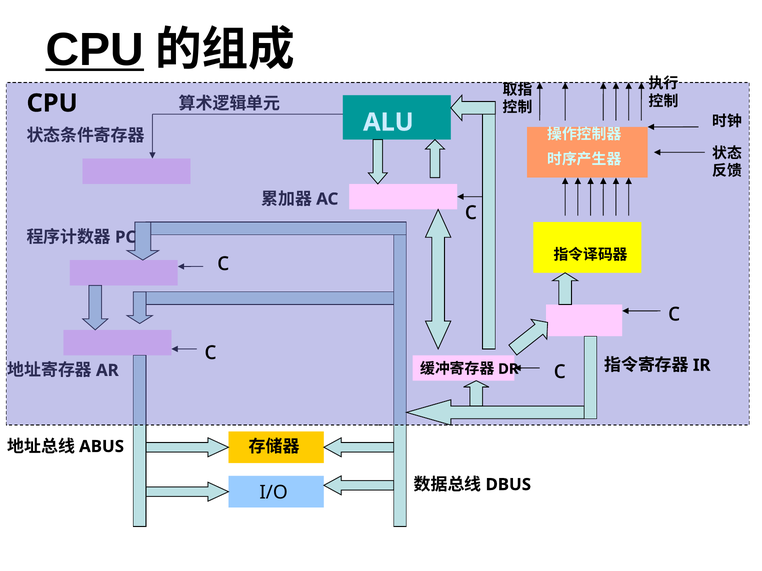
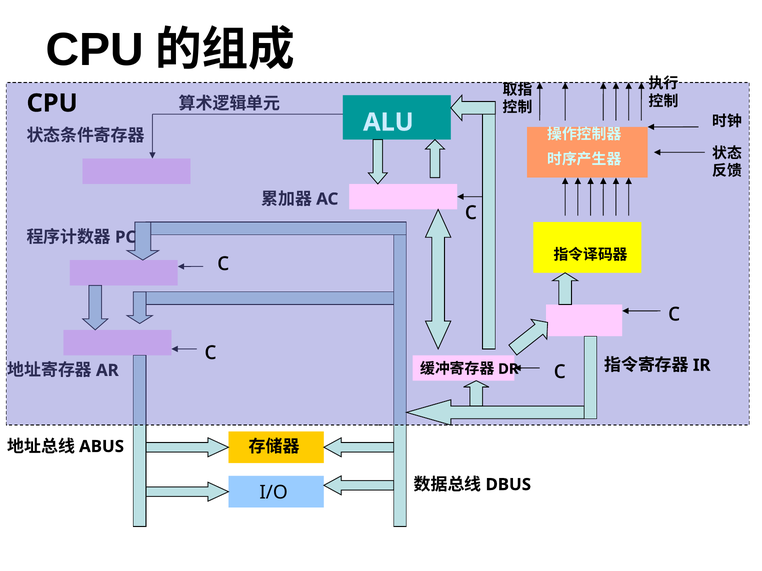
CPU at (95, 50) underline: present -> none
